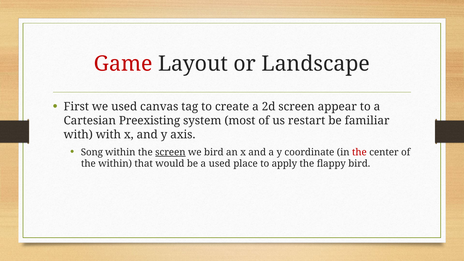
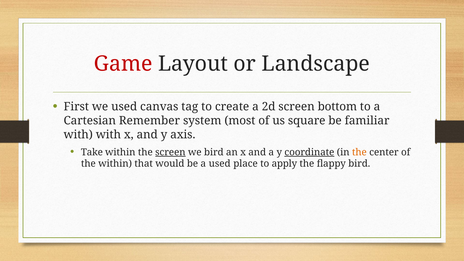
appear: appear -> bottom
Preexisting: Preexisting -> Remember
restart: restart -> square
Song: Song -> Take
coordinate underline: none -> present
the at (359, 152) colour: red -> orange
